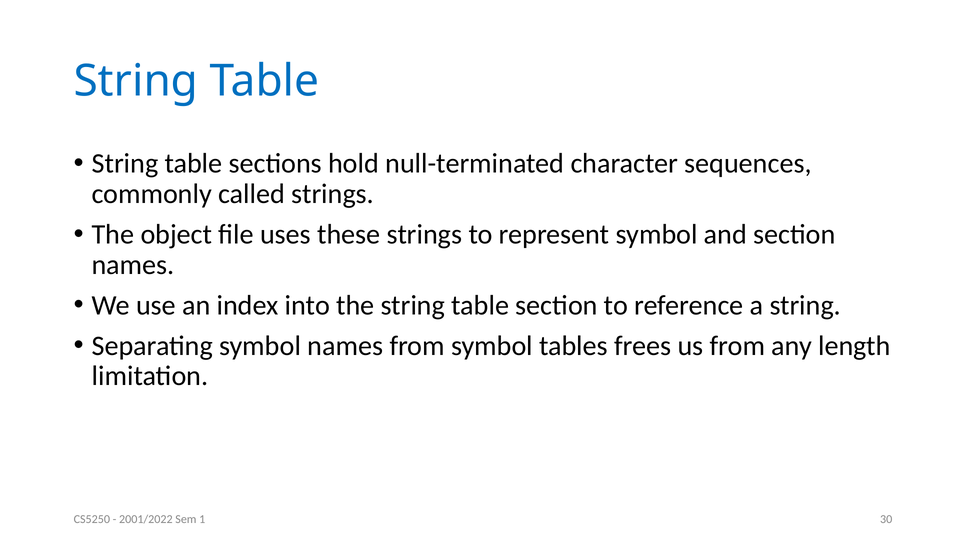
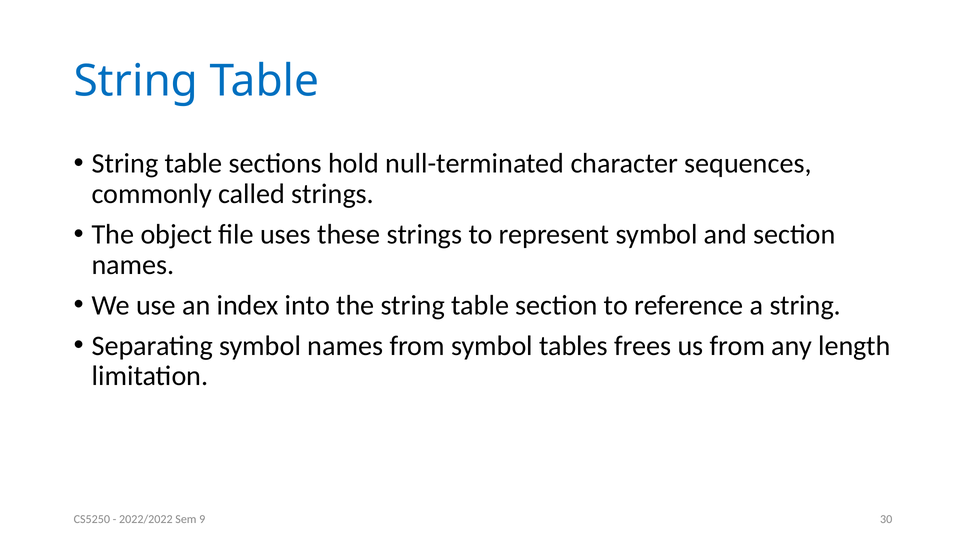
2001/2022: 2001/2022 -> 2022/2022
1: 1 -> 9
